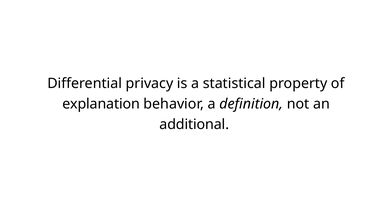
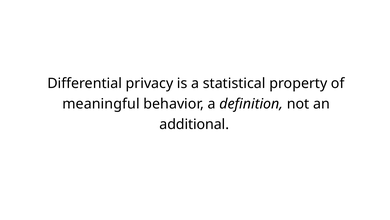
explanation: explanation -> meaningful
